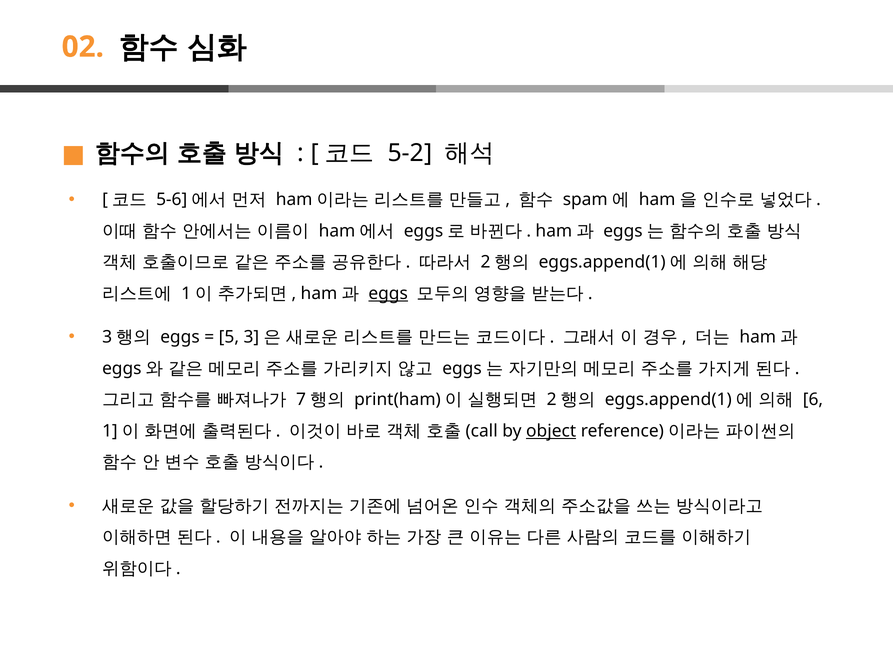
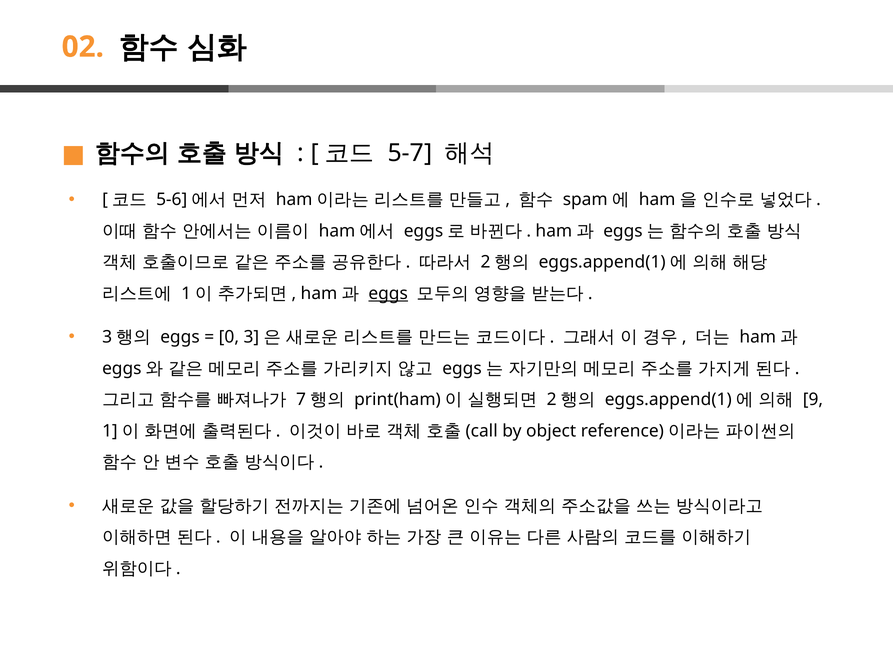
5-2: 5-2 -> 5-7
5: 5 -> 0
6: 6 -> 9
object underline: present -> none
